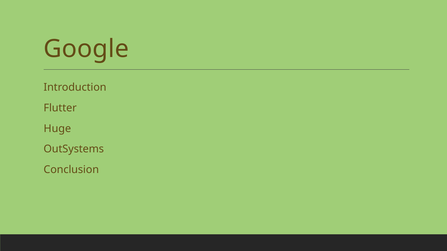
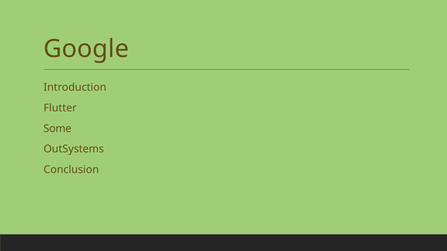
Huge: Huge -> Some
